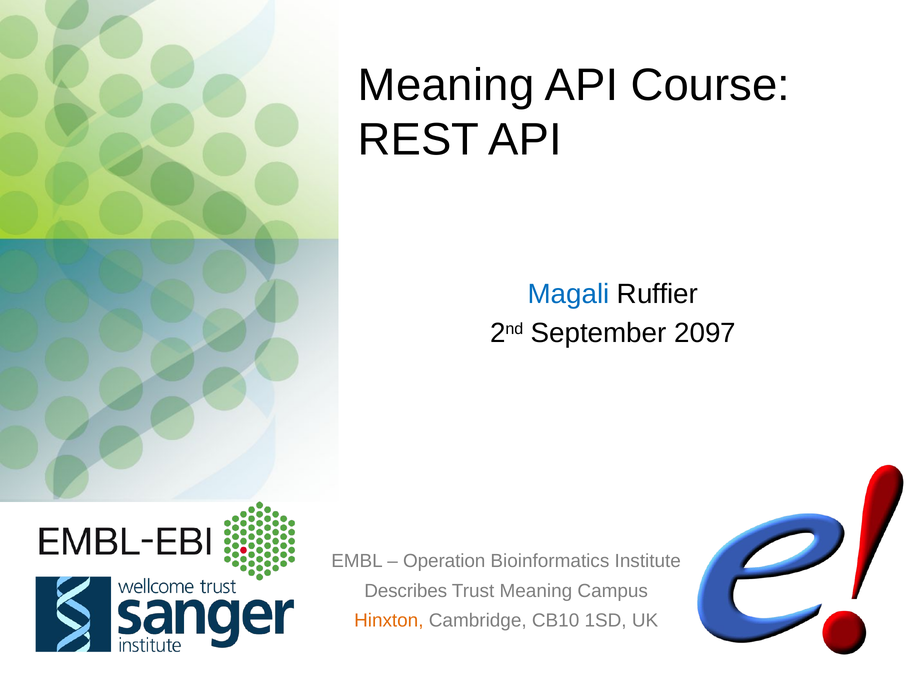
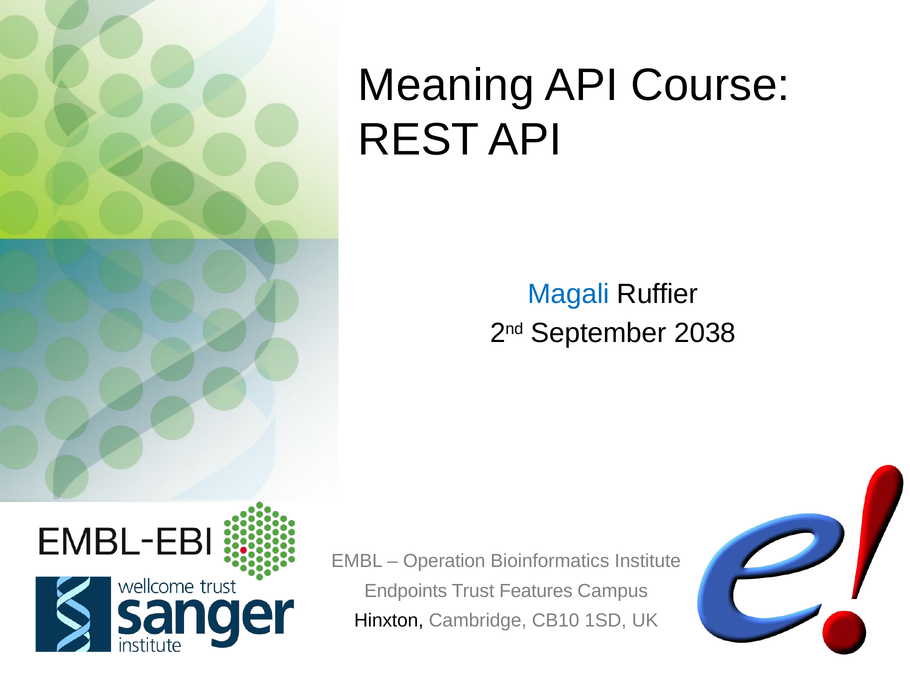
2097: 2097 -> 2038
Describes: Describes -> Endpoints
Trust Meaning: Meaning -> Features
Hinxton colour: orange -> black
